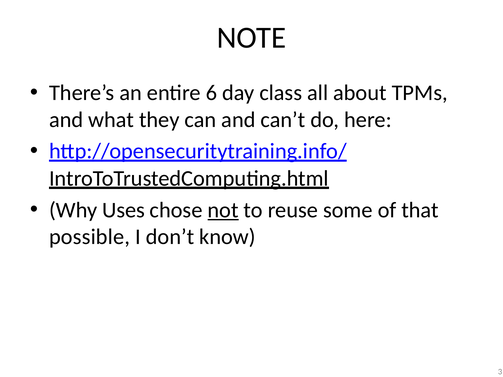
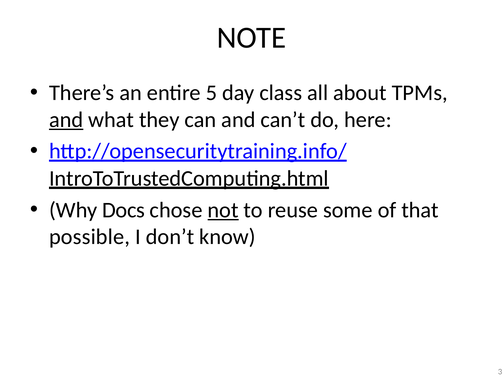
6: 6 -> 5
and at (66, 120) underline: none -> present
Uses: Uses -> Docs
